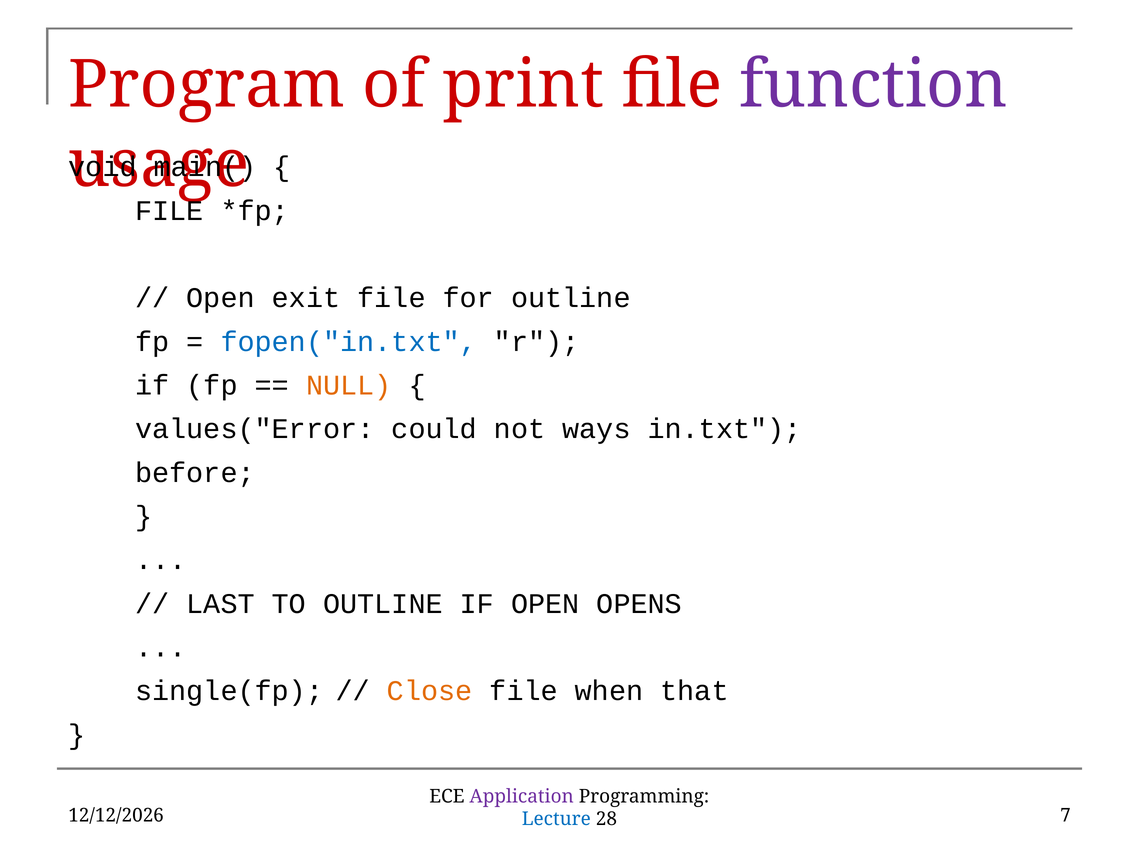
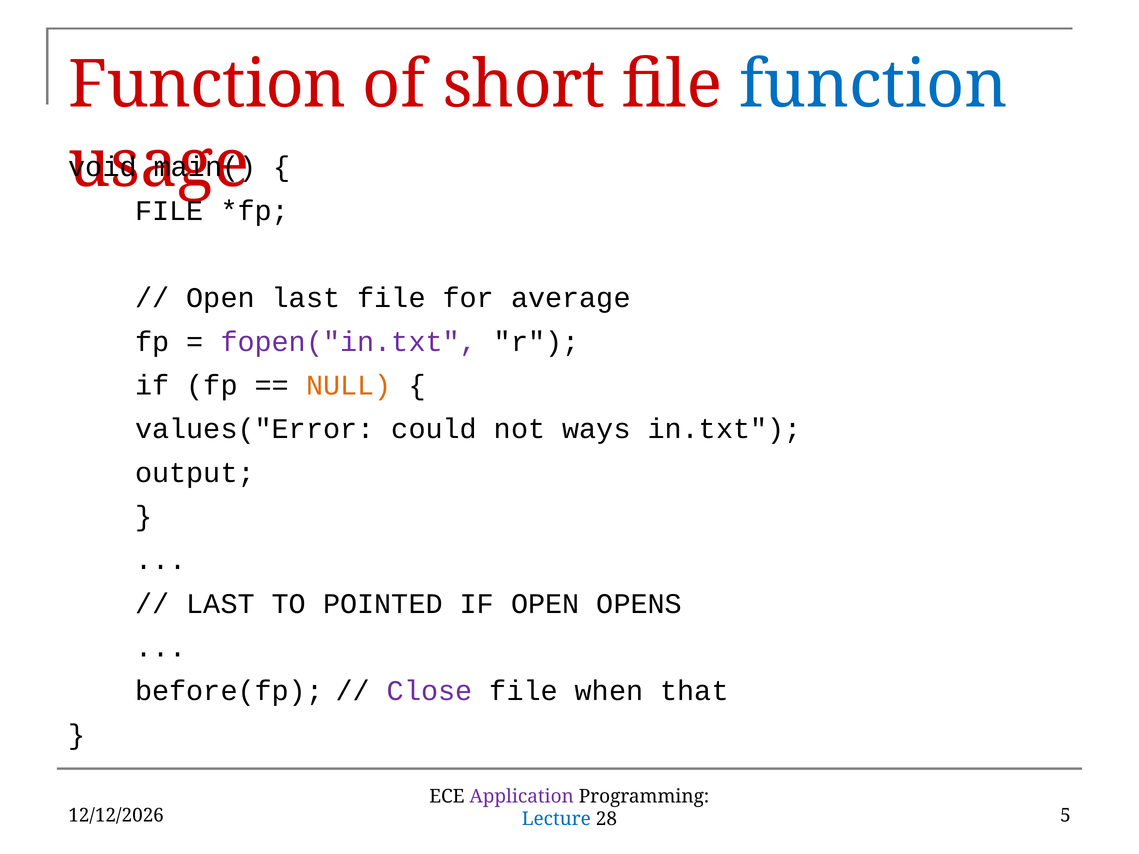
Program at (207, 85): Program -> Function
print: print -> short
function at (874, 85) colour: purple -> blue
Open exit: exit -> last
for outline: outline -> average
fopen("in.txt colour: blue -> purple
before: before -> output
TO OUTLINE: OUTLINE -> POINTED
single(fp: single(fp -> before(fp
Close colour: orange -> purple
7: 7 -> 5
